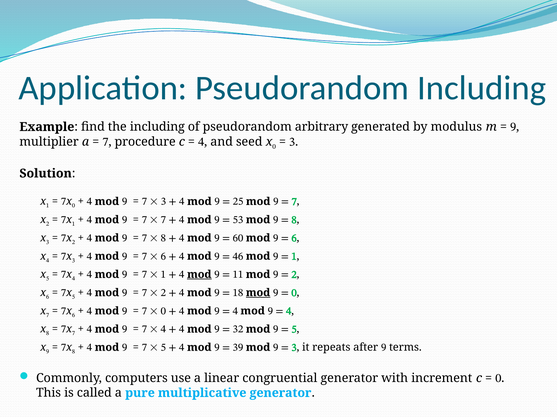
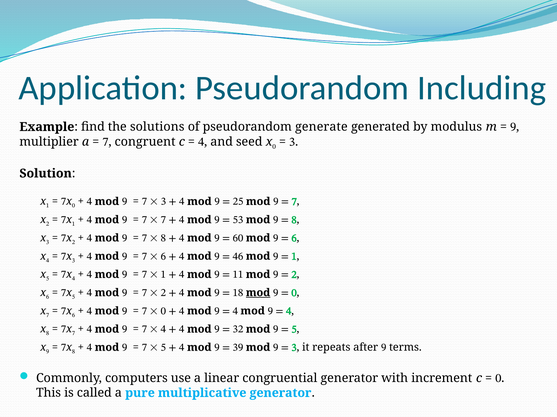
the including: including -> solutions
arbitrary: arbitrary -> generate
procedure: procedure -> congruent
mod at (199, 275) underline: present -> none
